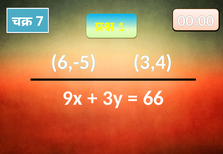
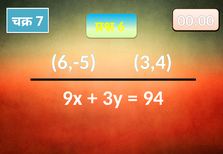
1: 1 -> 6
66: 66 -> 94
